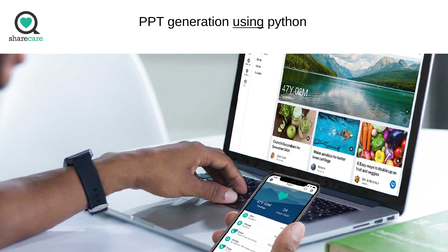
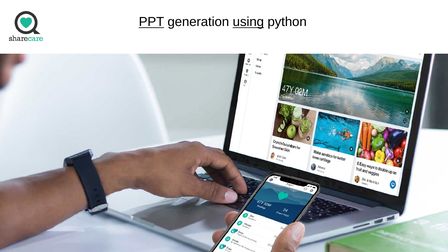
PPT underline: none -> present
